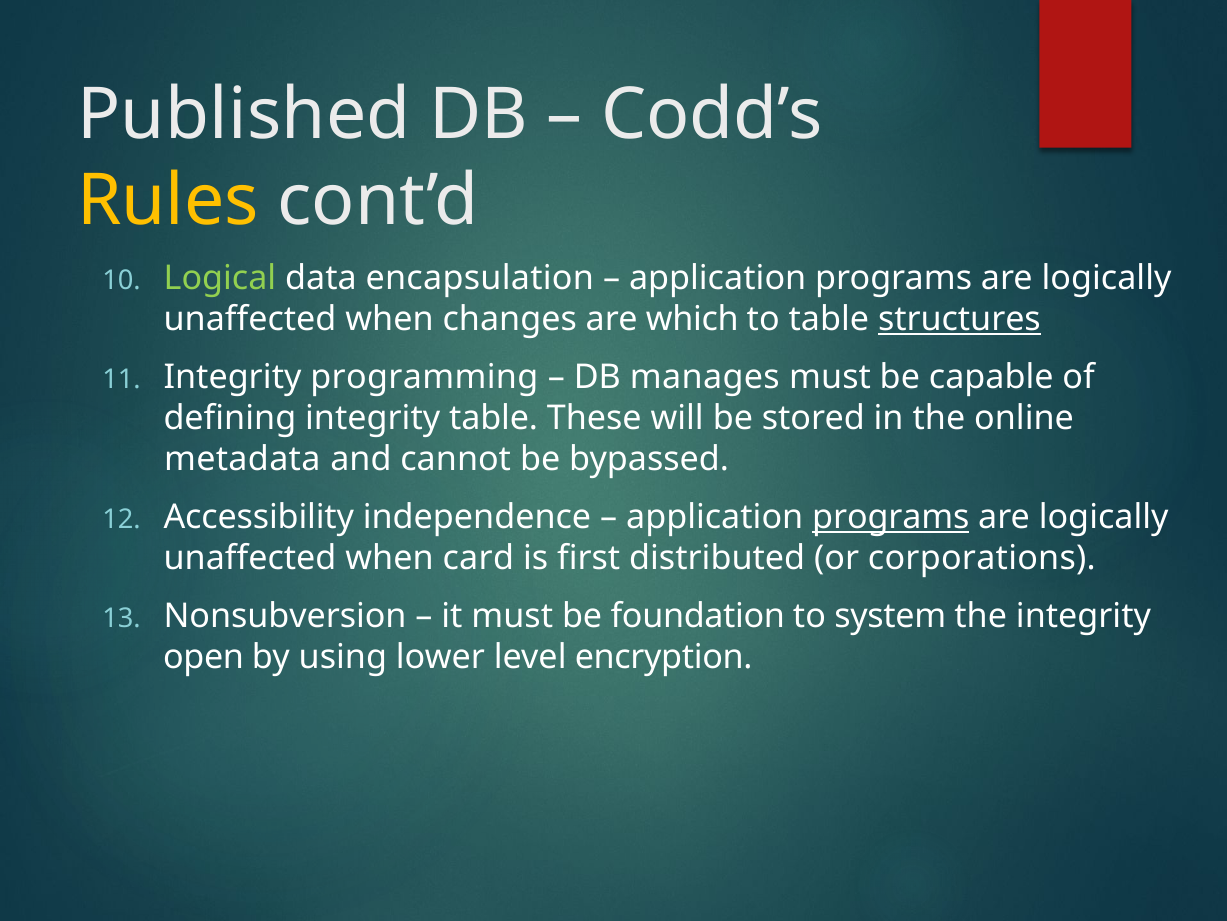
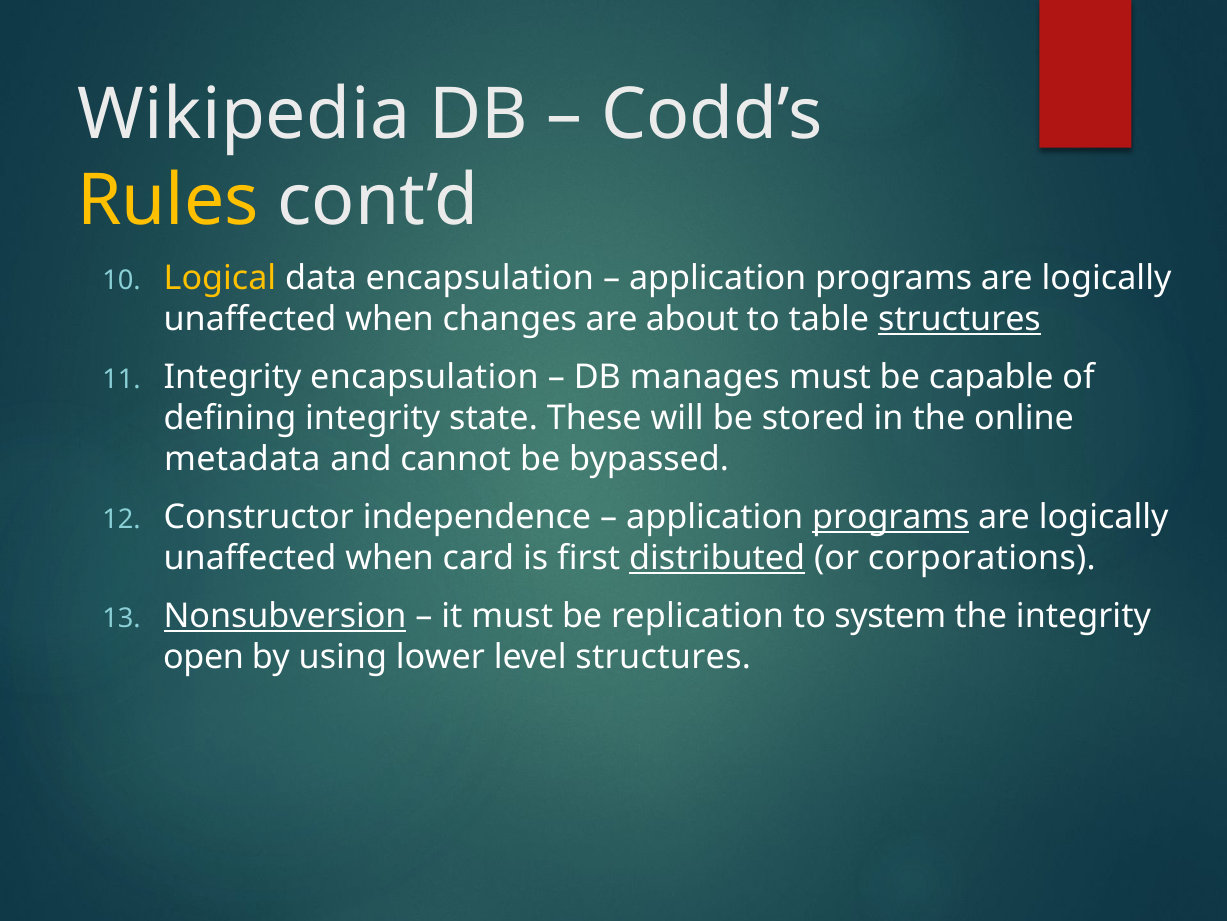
Published: Published -> Wikipedia
Logical colour: light green -> yellow
which: which -> about
Integrity programming: programming -> encapsulation
integrity table: table -> state
Accessibility: Accessibility -> Constructor
distributed underline: none -> present
Nonsubversion underline: none -> present
foundation: foundation -> replication
level encryption: encryption -> structures
